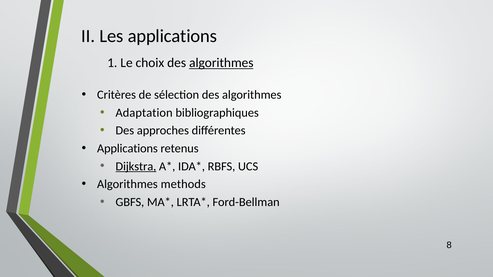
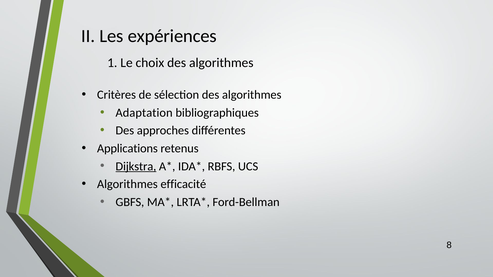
Les applications: applications -> expériences
algorithmes at (221, 63) underline: present -> none
methods: methods -> efficacité
